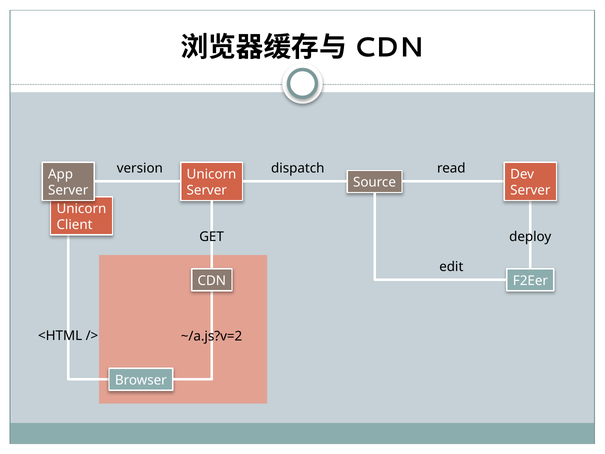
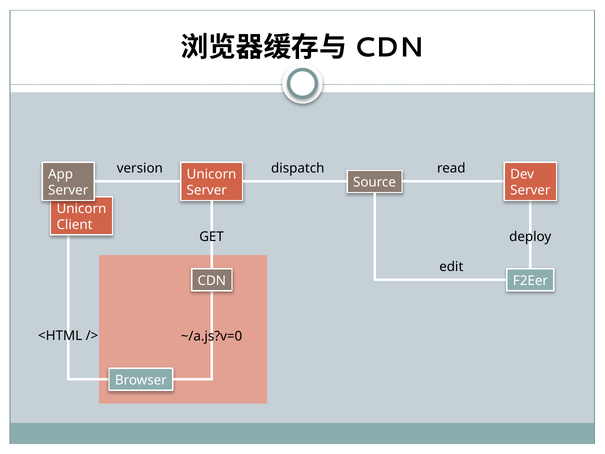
~/a.js?v=2: ~/a.js?v=2 -> ~/a.js?v=0
